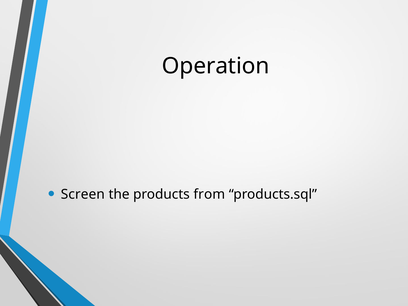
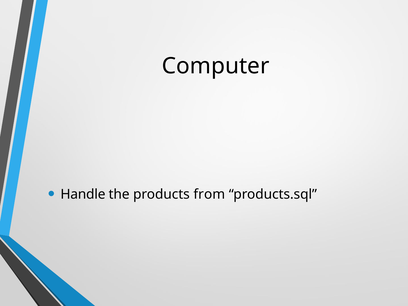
Operation: Operation -> Computer
Screen: Screen -> Handle
